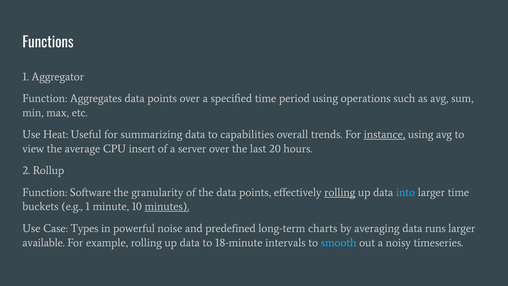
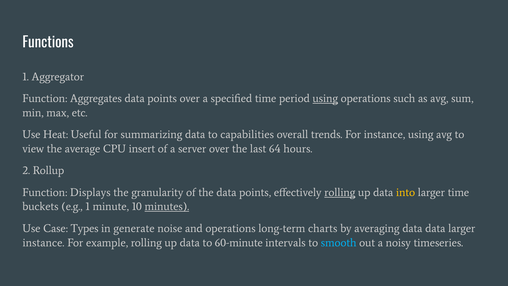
using at (325, 98) underline: none -> present
instance at (384, 134) underline: present -> none
20: 20 -> 64
Software: Software -> Displays
into colour: light blue -> yellow
powerful: powerful -> generate
and predefined: predefined -> operations
data runs: runs -> data
available at (44, 242): available -> instance
18-minute: 18-minute -> 60-minute
